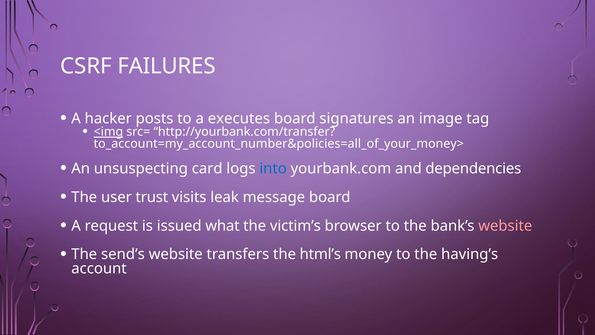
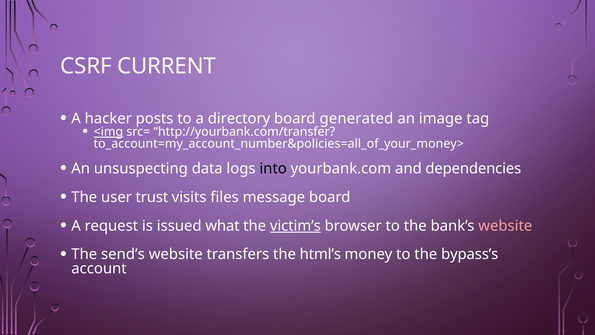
FAILURES: FAILURES -> CURRENT
executes: executes -> directory
signatures: signatures -> generated
card: card -> data
into colour: blue -> black
leak: leak -> files
victim’s underline: none -> present
having’s: having’s -> bypass’s
